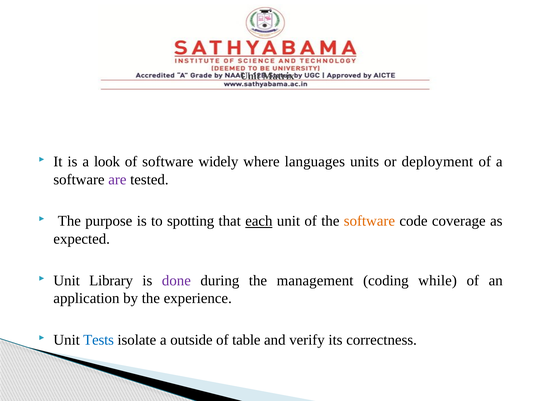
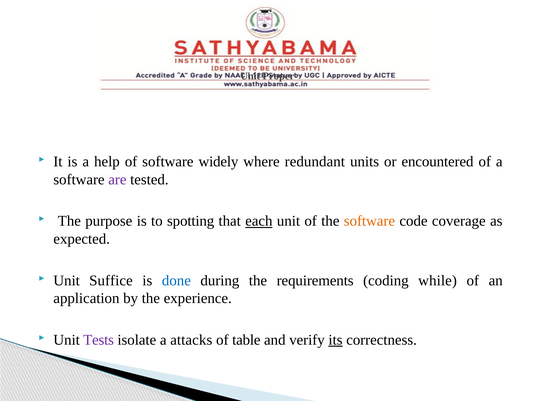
Matrix: Matrix -> Proper
look: look -> help
languages: languages -> redundant
deployment: deployment -> encountered
Library: Library -> Suffice
done colour: purple -> blue
management: management -> requirements
Tests colour: blue -> purple
outside: outside -> attacks
its underline: none -> present
